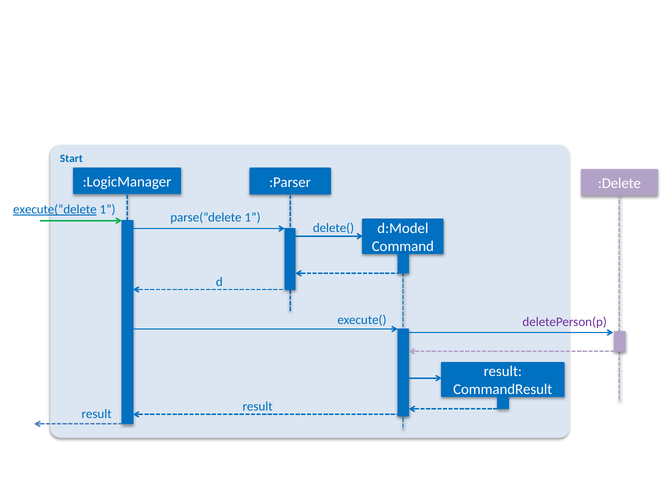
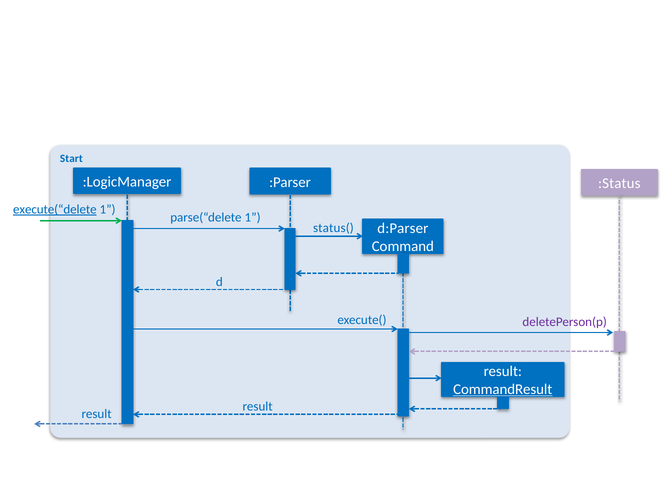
:Delete: :Delete -> :Status
d:Model: d:Model -> d:Parser
delete(: delete( -> status(
CommandResult underline: none -> present
